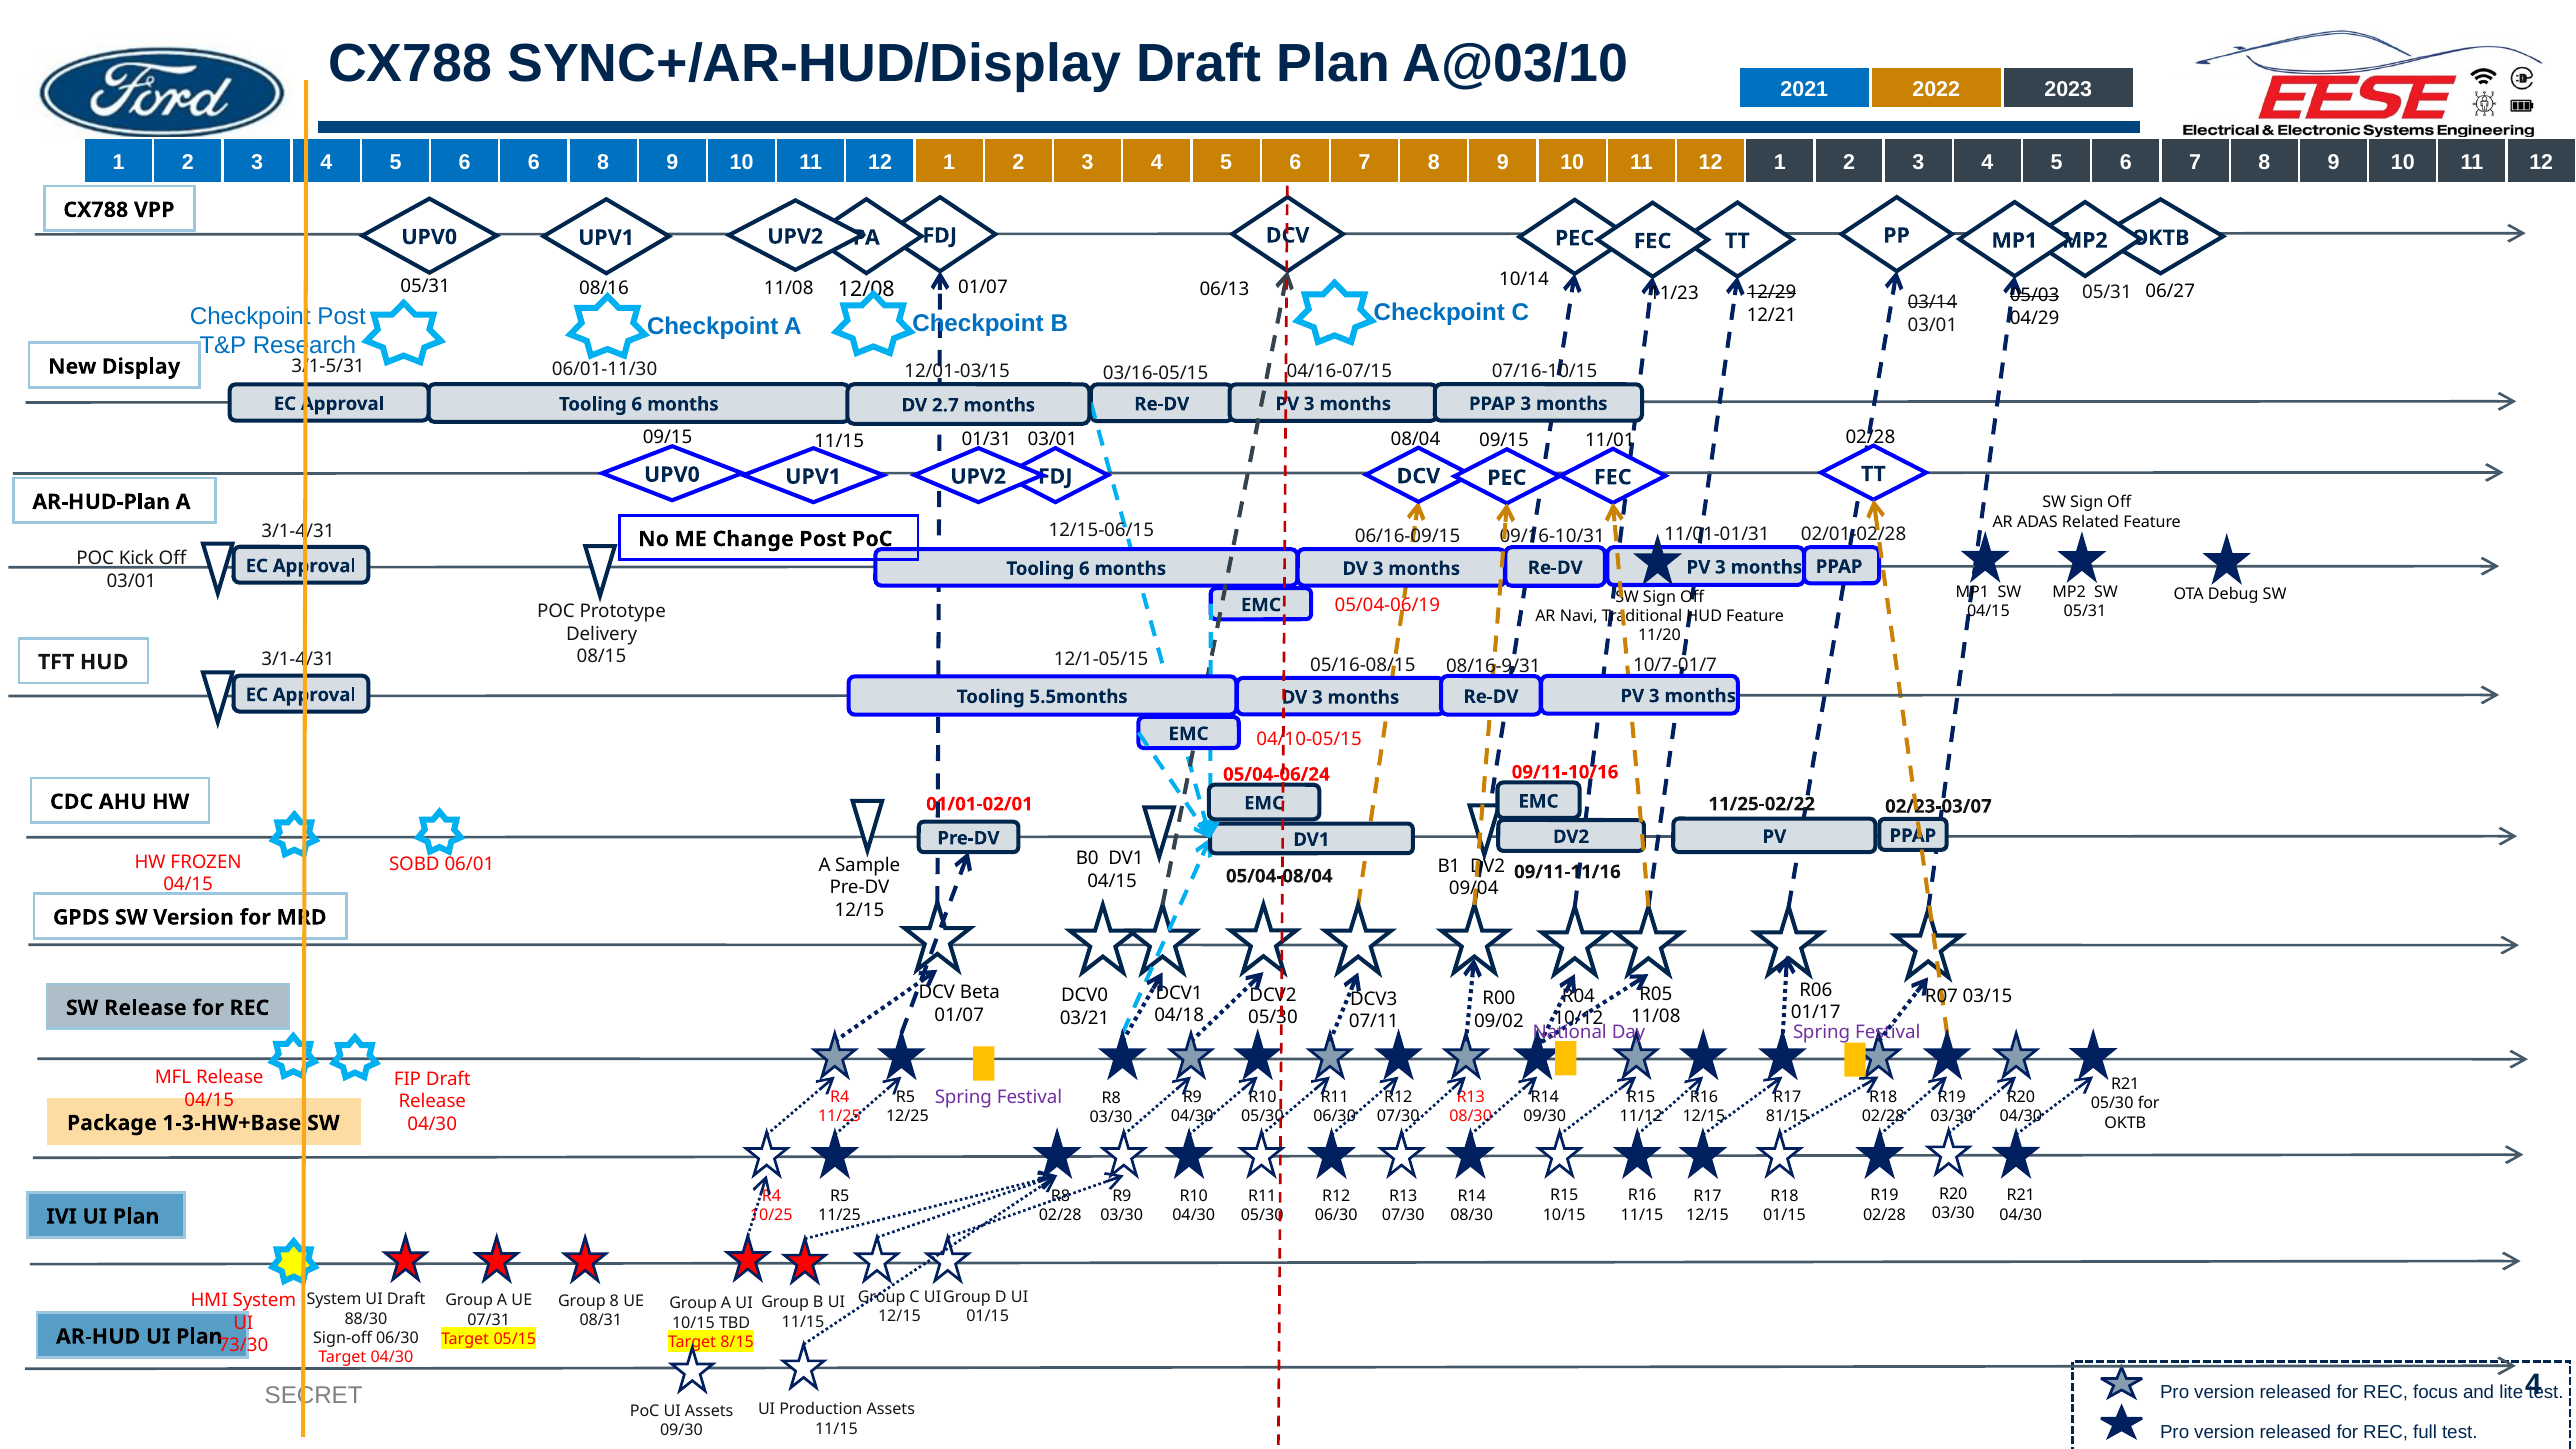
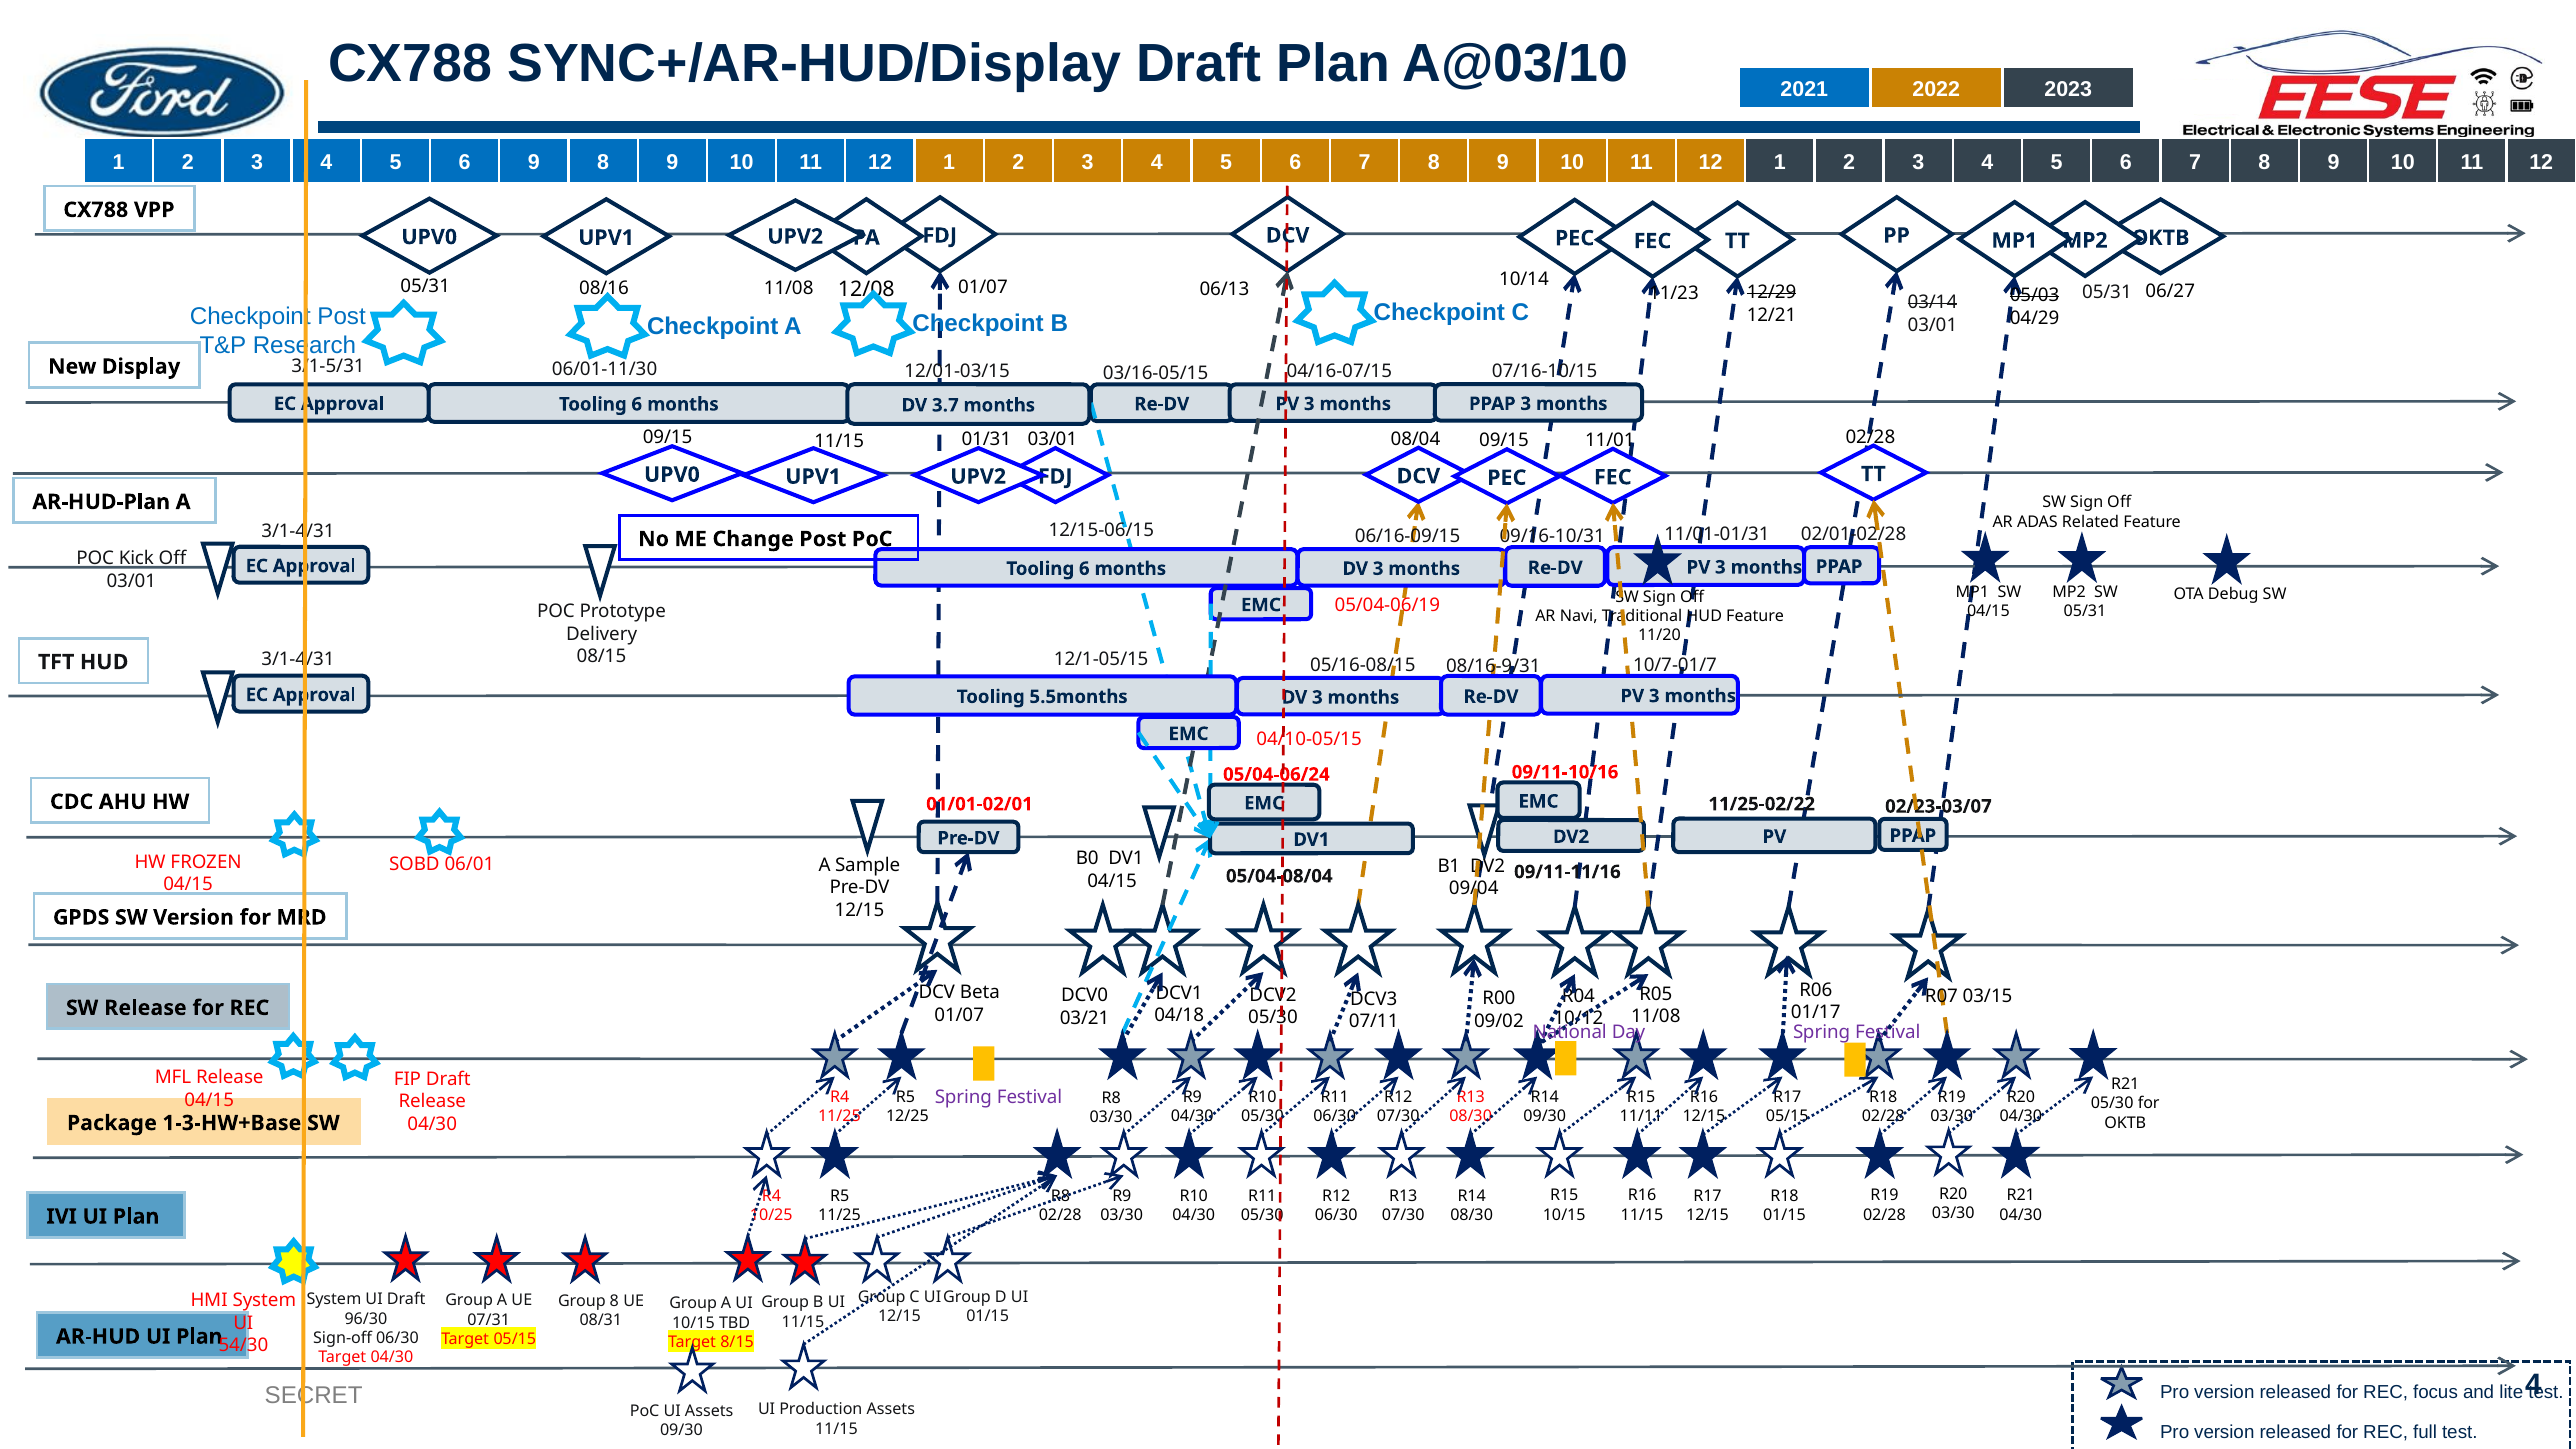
6 6: 6 -> 9
2.7: 2.7 -> 3.7
11/12: 11/12 -> 11/11
81/15 at (1787, 1116): 81/15 -> 05/15
88/30: 88/30 -> 96/30
73/30: 73/30 -> 54/30
